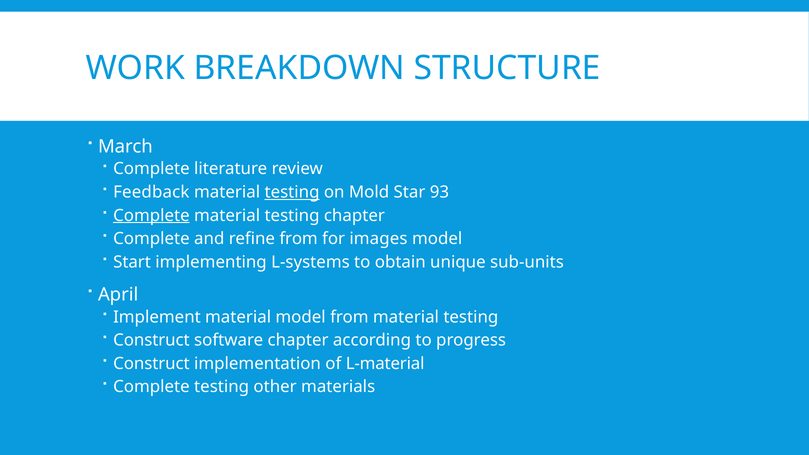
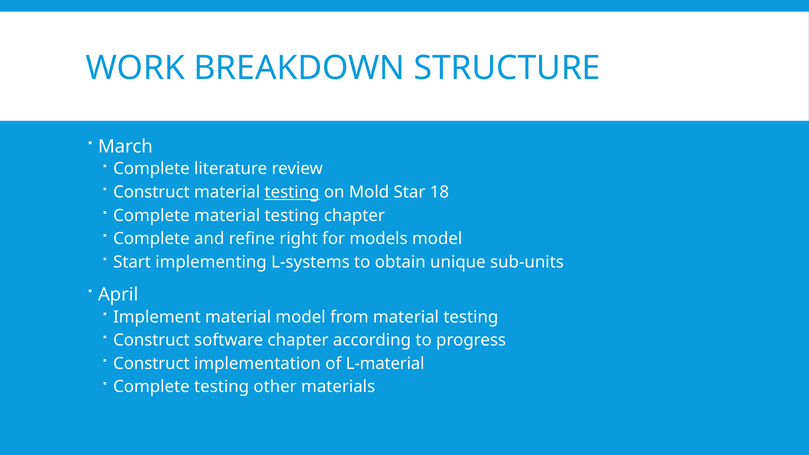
Feedback at (151, 192): Feedback -> Construct
93: 93 -> 18
Complete at (151, 215) underline: present -> none
refine from: from -> right
images: images -> models
